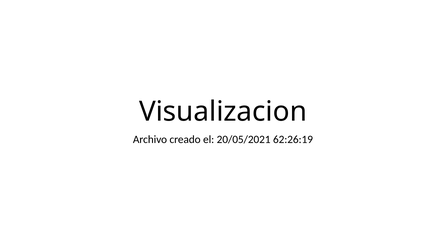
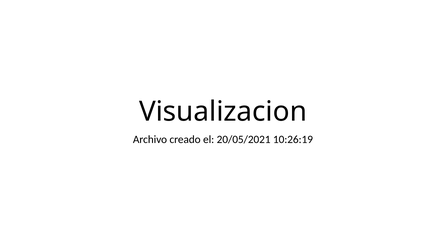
62:26:19: 62:26:19 -> 10:26:19
